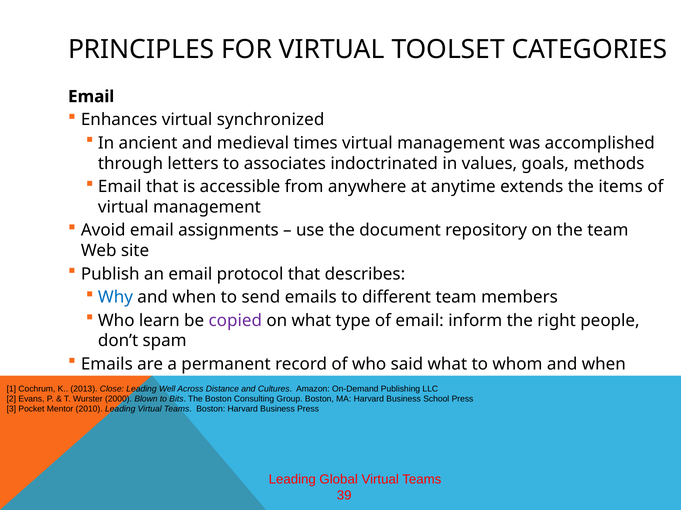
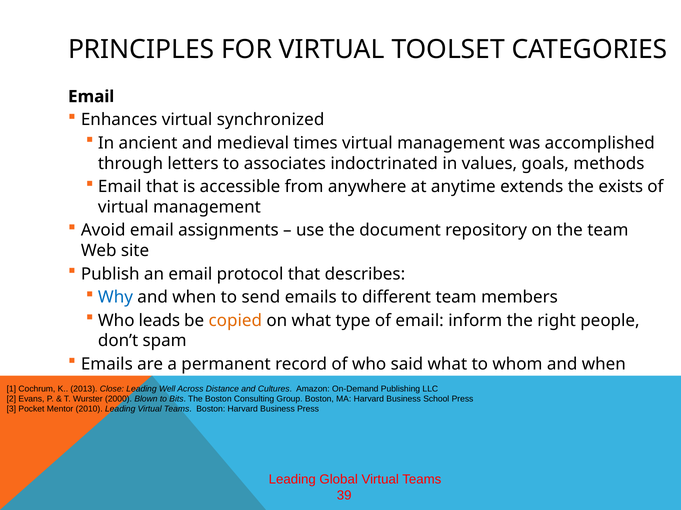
items: items -> exists
learn: learn -> leads
copied colour: purple -> orange
